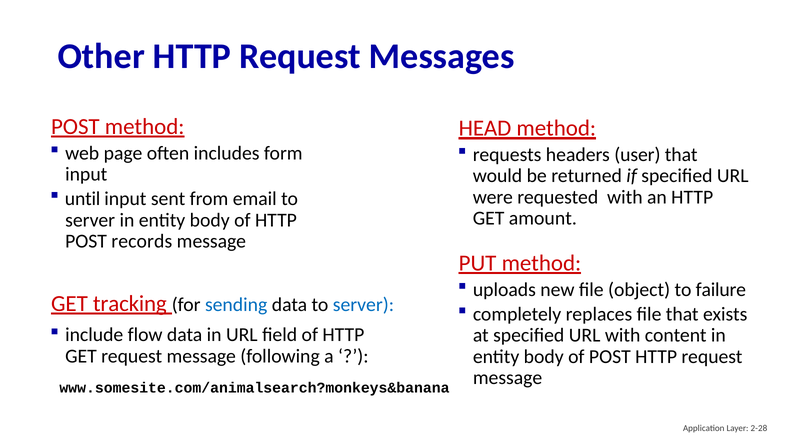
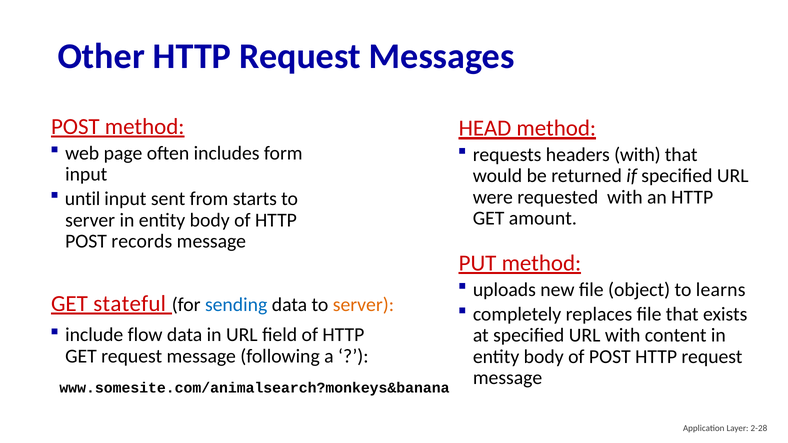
headers user: user -> with
email: email -> starts
failure: failure -> learns
tracking: tracking -> stateful
server at (363, 305) colour: blue -> orange
